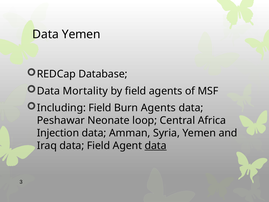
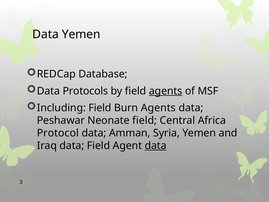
Mortality: Mortality -> Protocols
agents at (166, 91) underline: none -> present
Neonate loop: loop -> field
Injection: Injection -> Protocol
